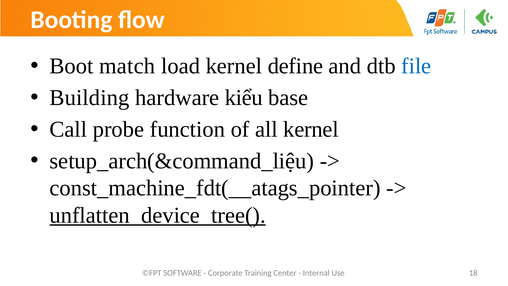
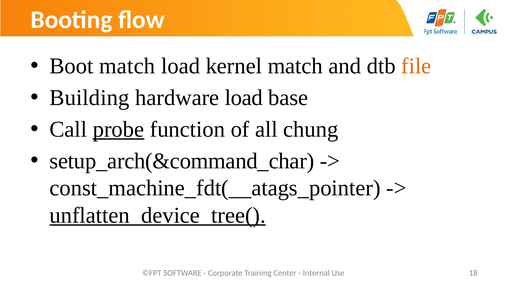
kernel define: define -> match
file colour: blue -> orange
hardware kiểu: kiểu -> load
probe underline: none -> present
all kernel: kernel -> chung
setup_arch(&command_liệu: setup_arch(&command_liệu -> setup_arch(&command_char
